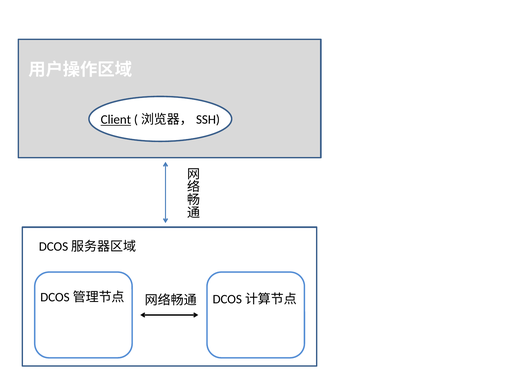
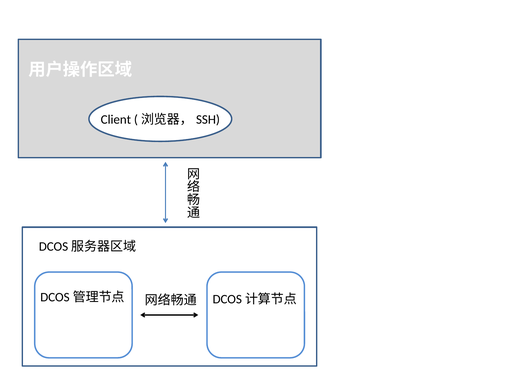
Client underline: present -> none
